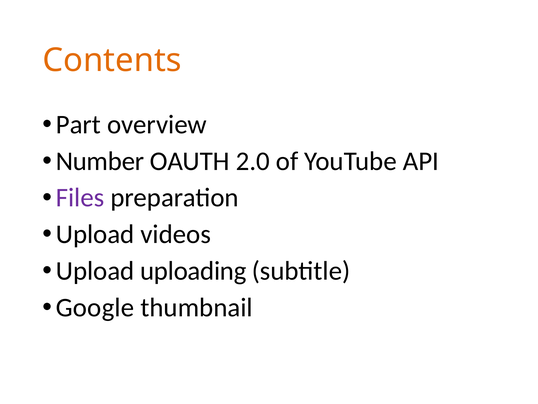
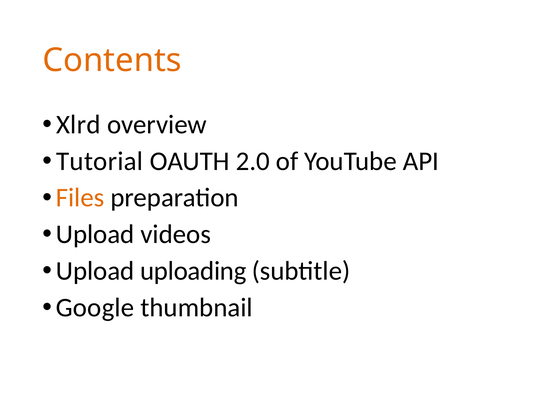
Part: Part -> Xlrd
Number: Number -> Tutorial
Files colour: purple -> orange
